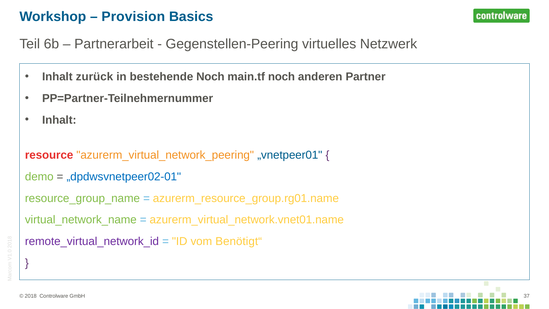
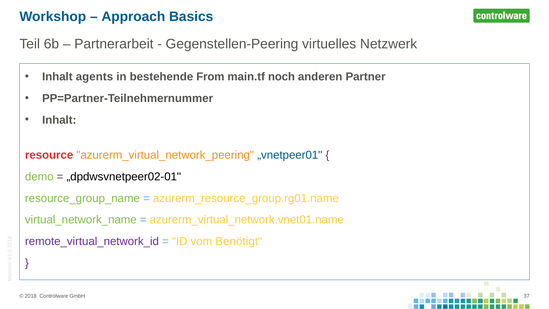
Provision: Provision -> Approach
zurück: zurück -> agents
bestehende Noch: Noch -> From
„dpdwsvnetpeer02-01 colour: blue -> black
